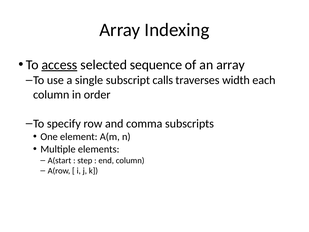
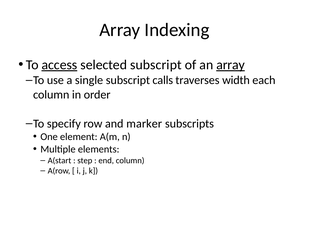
selected sequence: sequence -> subscript
array at (231, 65) underline: none -> present
comma: comma -> marker
